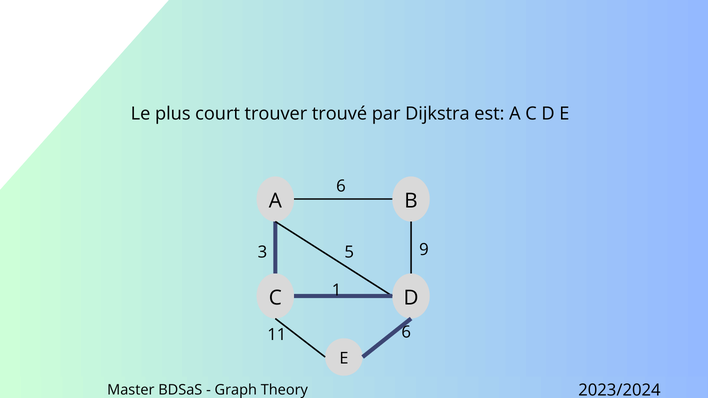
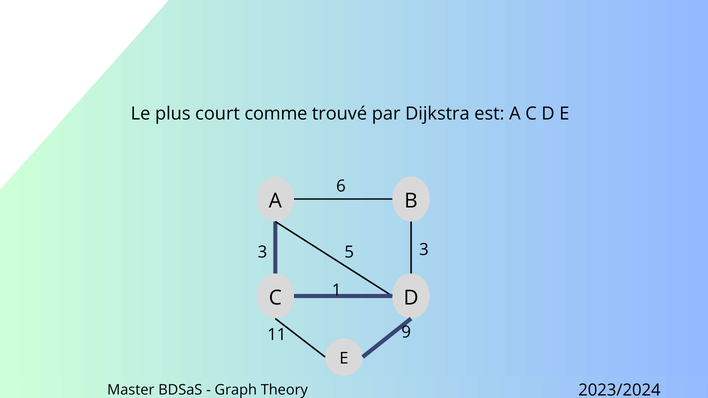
trouver: trouver -> comme
3 9: 9 -> 3
11 6: 6 -> 9
